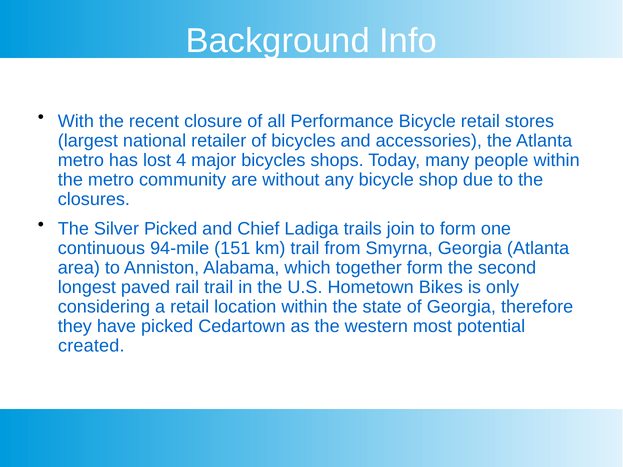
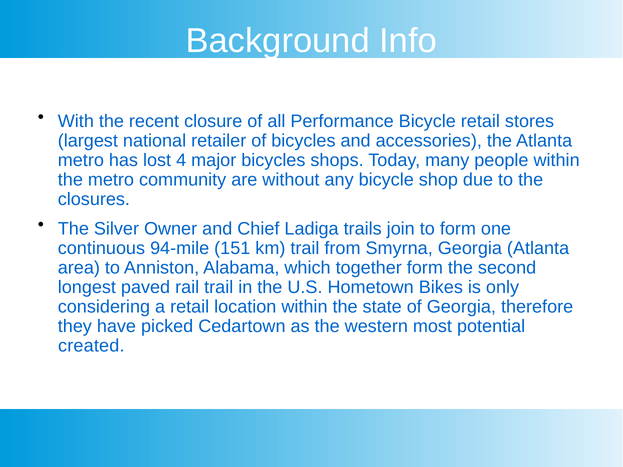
Silver Picked: Picked -> Owner
